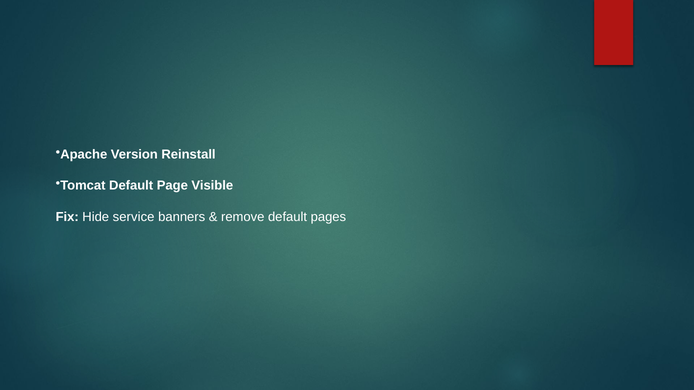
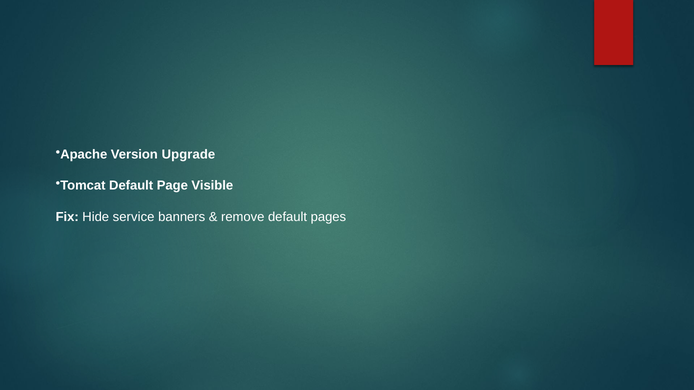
Reinstall: Reinstall -> Upgrade
